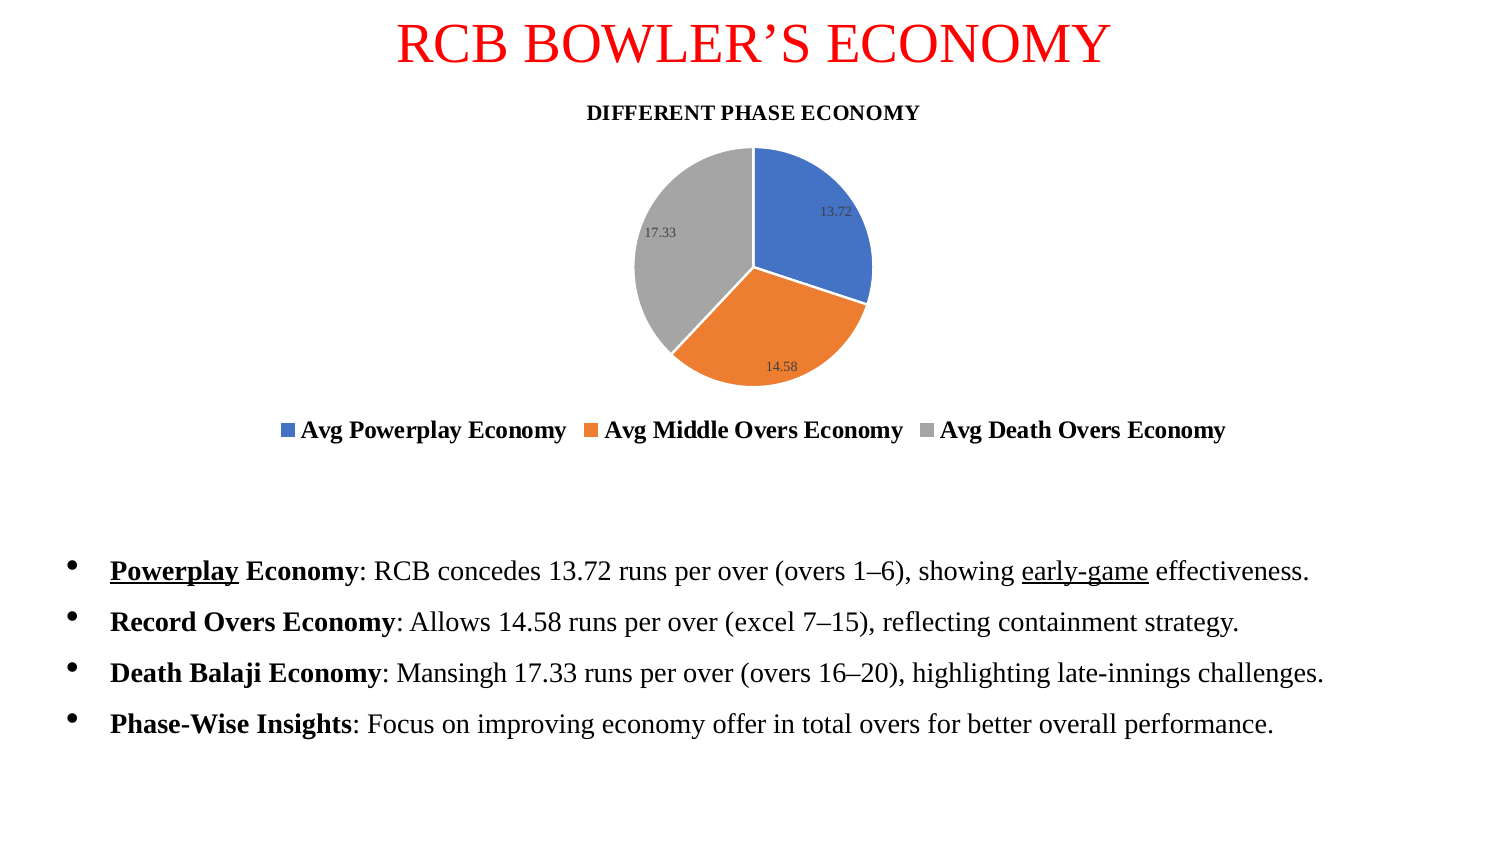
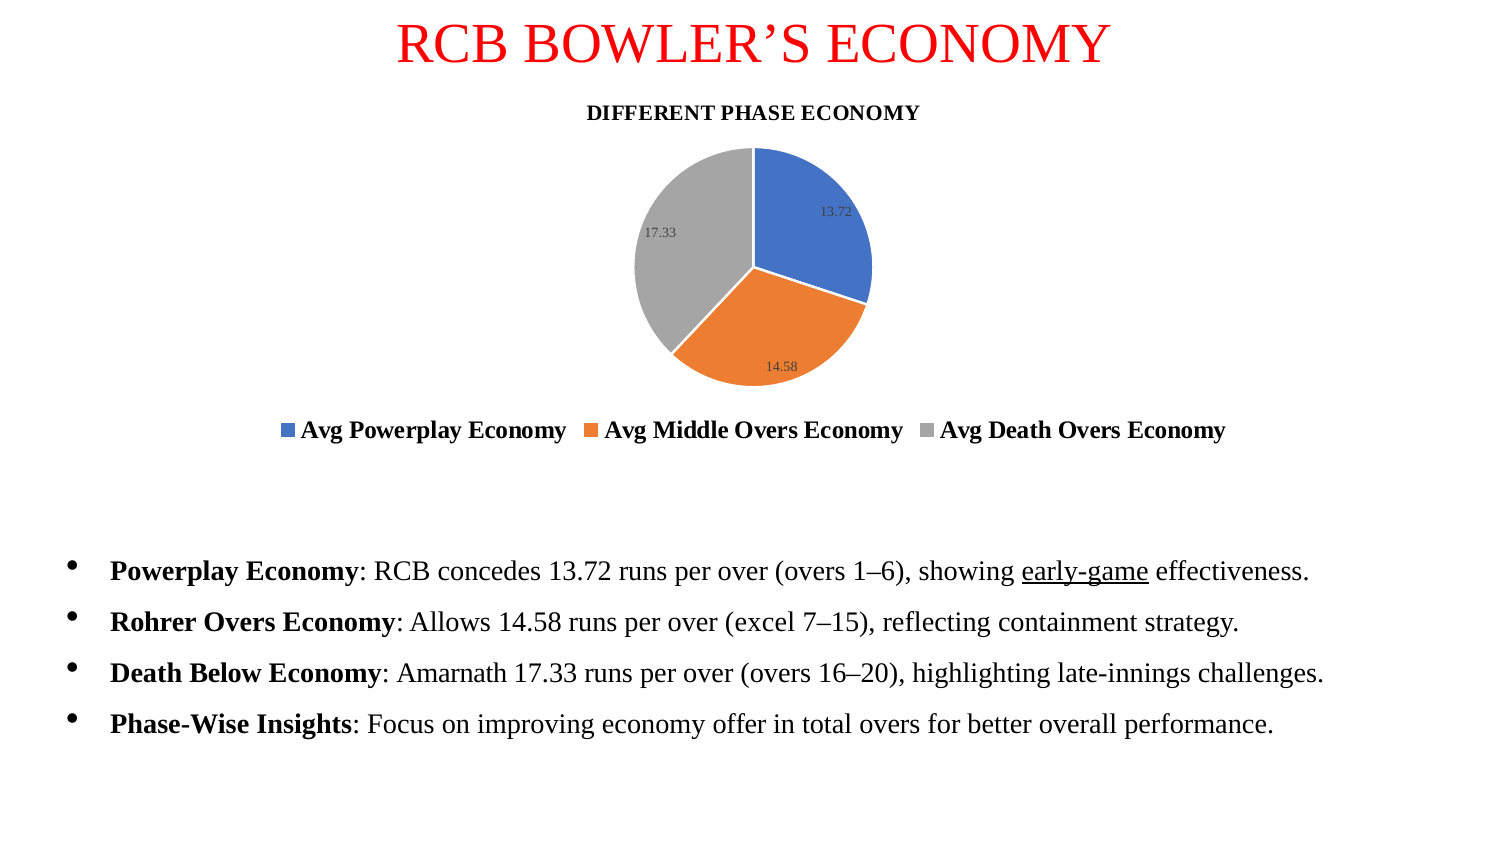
Powerplay at (174, 571) underline: present -> none
Record: Record -> Rohrer
Balaji: Balaji -> Below
Mansingh: Mansingh -> Amarnath
